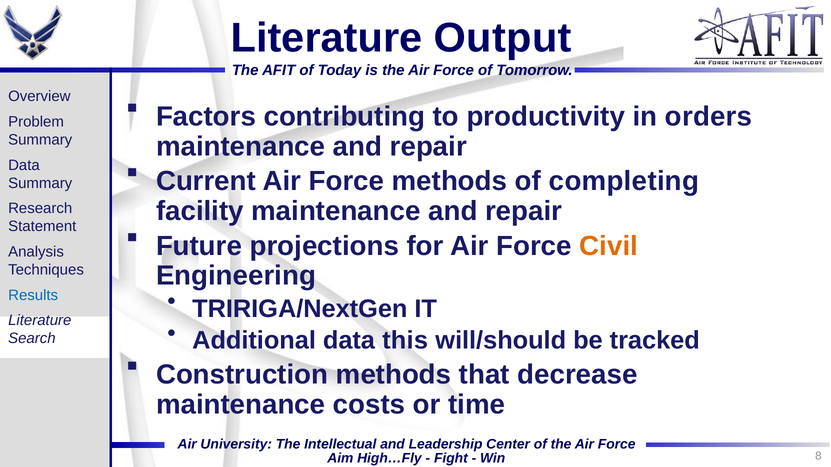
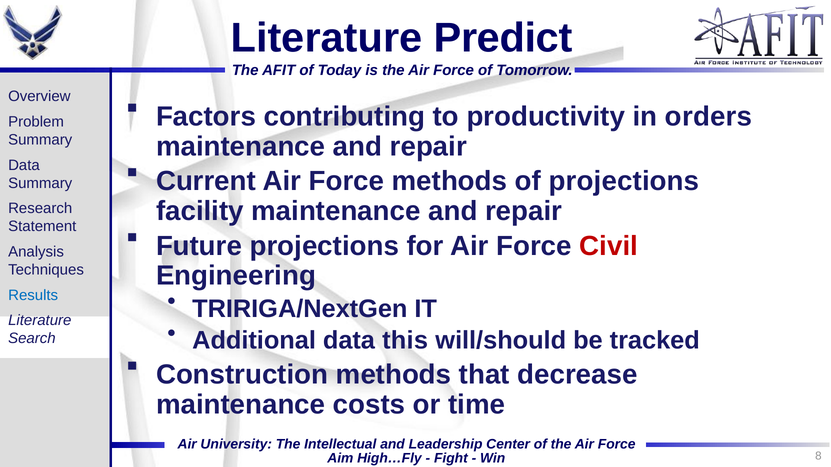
Output: Output -> Predict
of completing: completing -> projections
Civil colour: orange -> red
